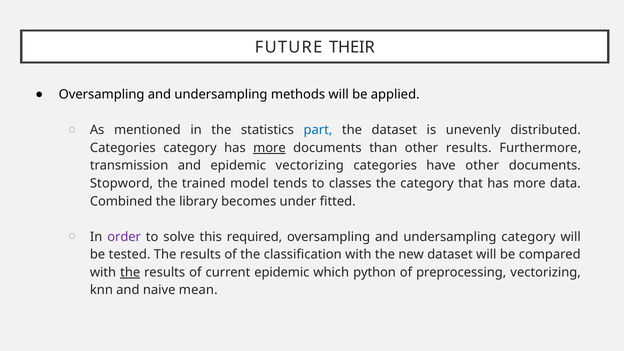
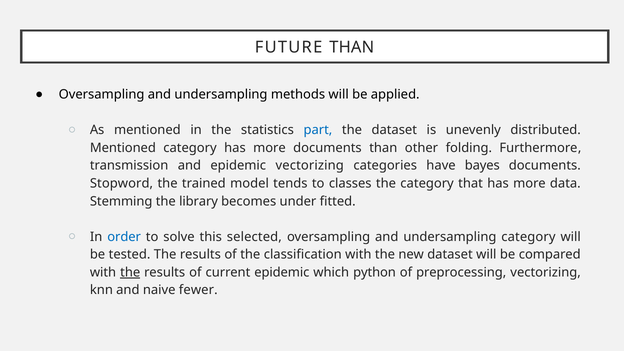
FUTURE THEIR: THEIR -> THAN
Categories at (123, 148): Categories -> Mentioned
more at (269, 148) underline: present -> none
other results: results -> folding
have other: other -> bayes
Combined: Combined -> Stemming
order colour: purple -> blue
required: required -> selected
mean: mean -> fewer
